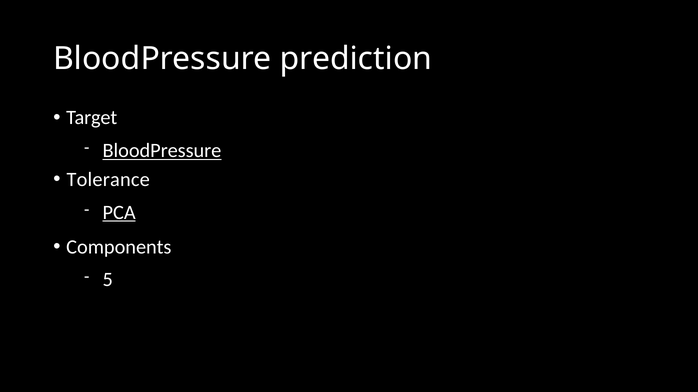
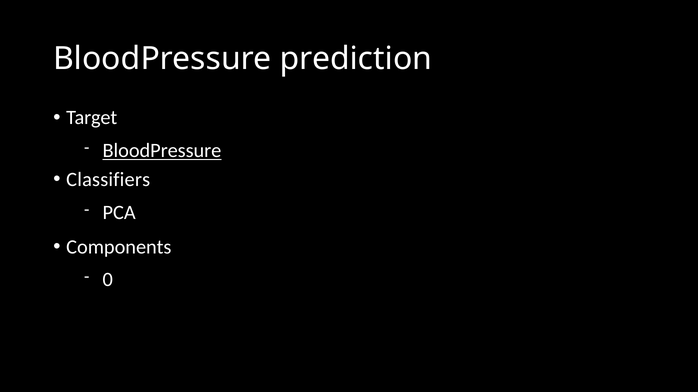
Tolerance: Tolerance -> Classifiers
PCA underline: present -> none
5: 5 -> 0
